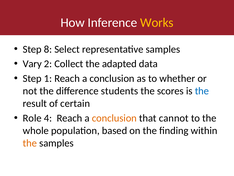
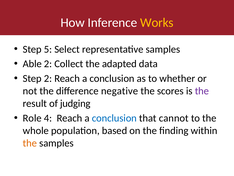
8: 8 -> 5
Vary: Vary -> Able
Step 1: 1 -> 2
students: students -> negative
the at (202, 91) colour: blue -> purple
certain: certain -> judging
conclusion at (114, 118) colour: orange -> blue
